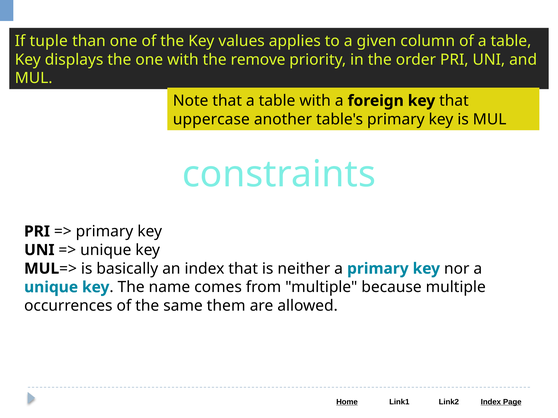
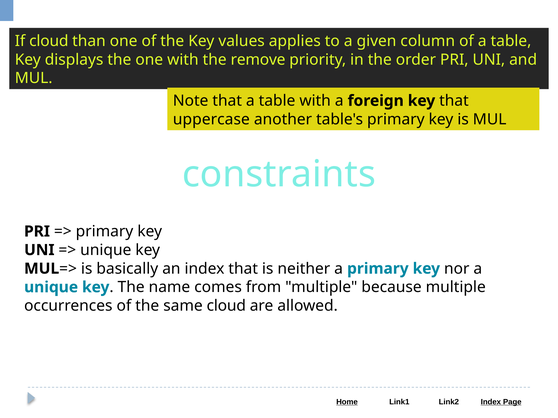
If tuple: tuple -> cloud
same them: them -> cloud
